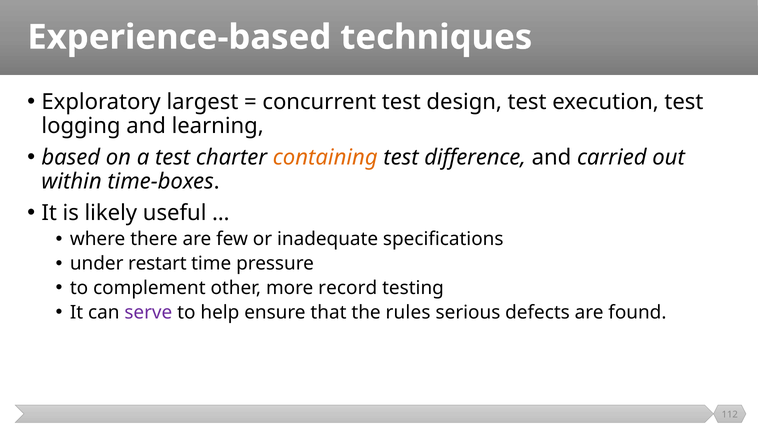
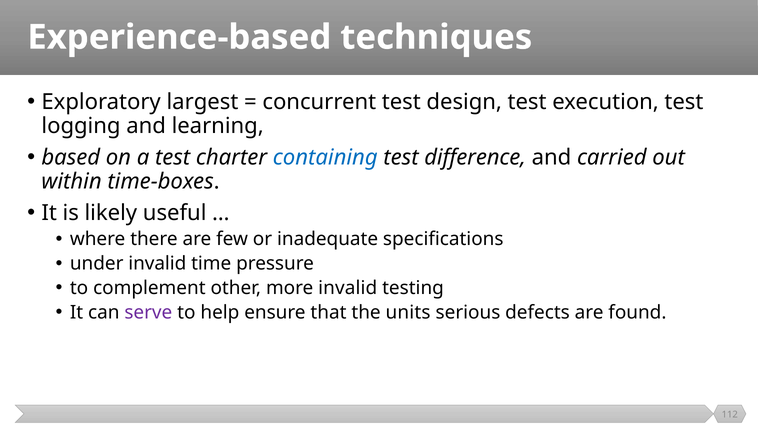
containing colour: orange -> blue
under restart: restart -> invalid
more record: record -> invalid
rules: rules -> units
